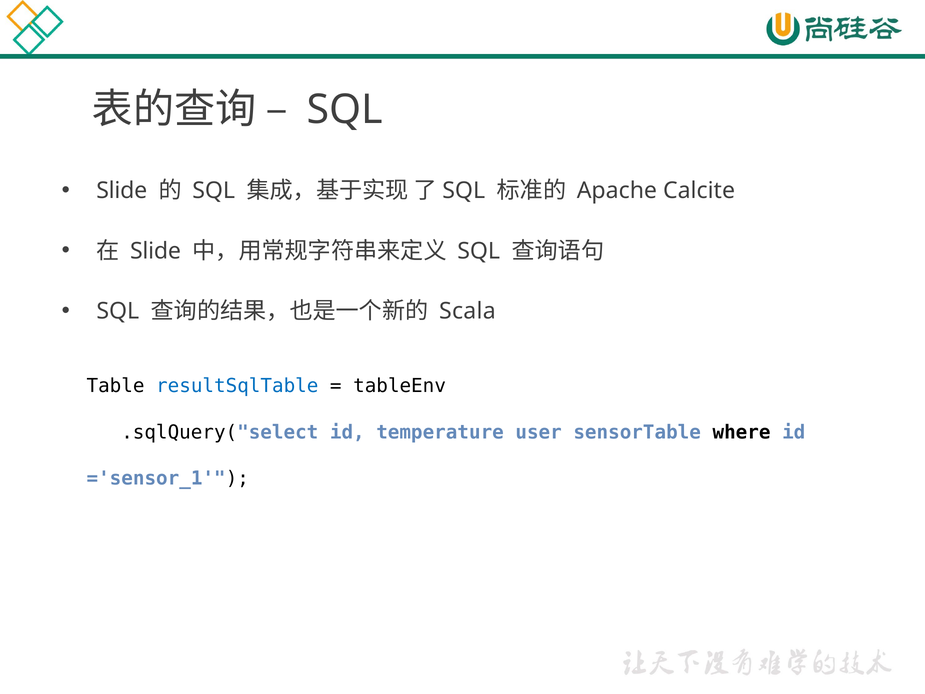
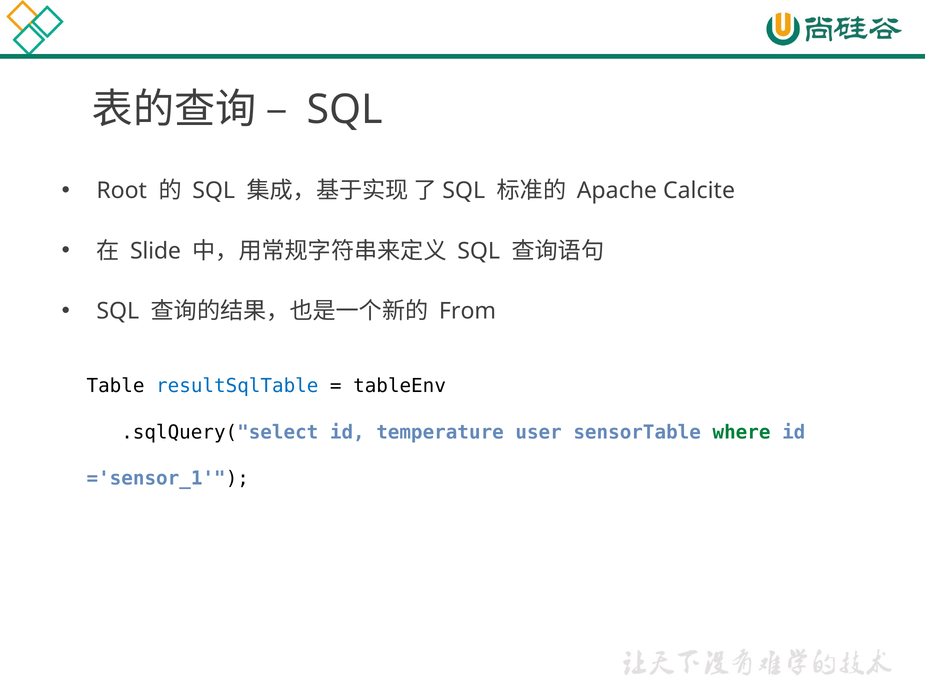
Slide at (122, 191): Slide -> Root
Scala: Scala -> From
where colour: black -> green
